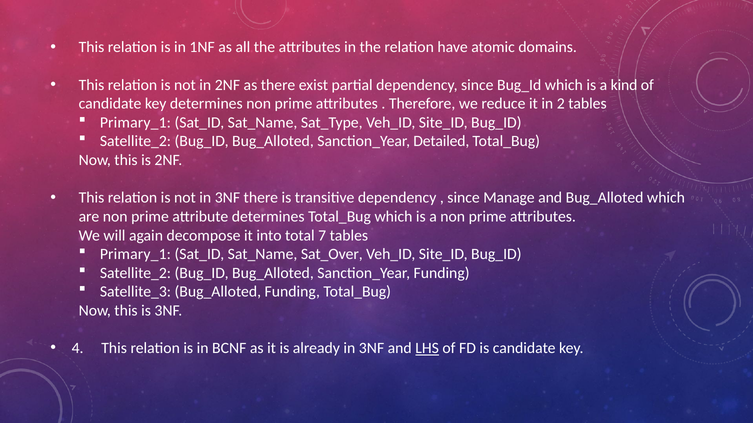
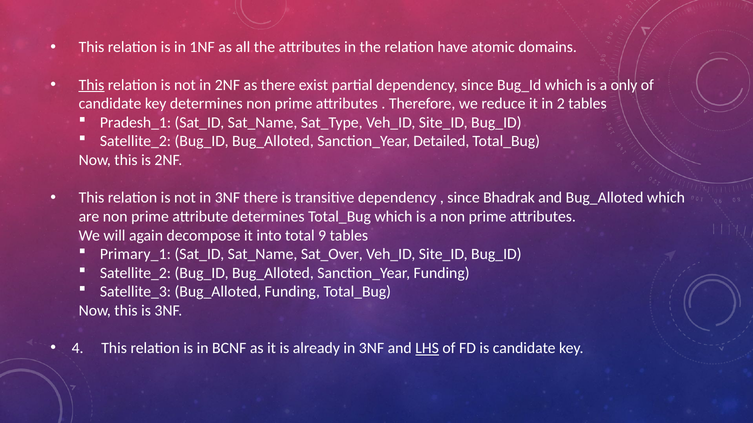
This at (91, 85) underline: none -> present
kind: kind -> only
Primary_1 at (135, 123): Primary_1 -> Pradesh_1
Manage: Manage -> Bhadrak
7: 7 -> 9
